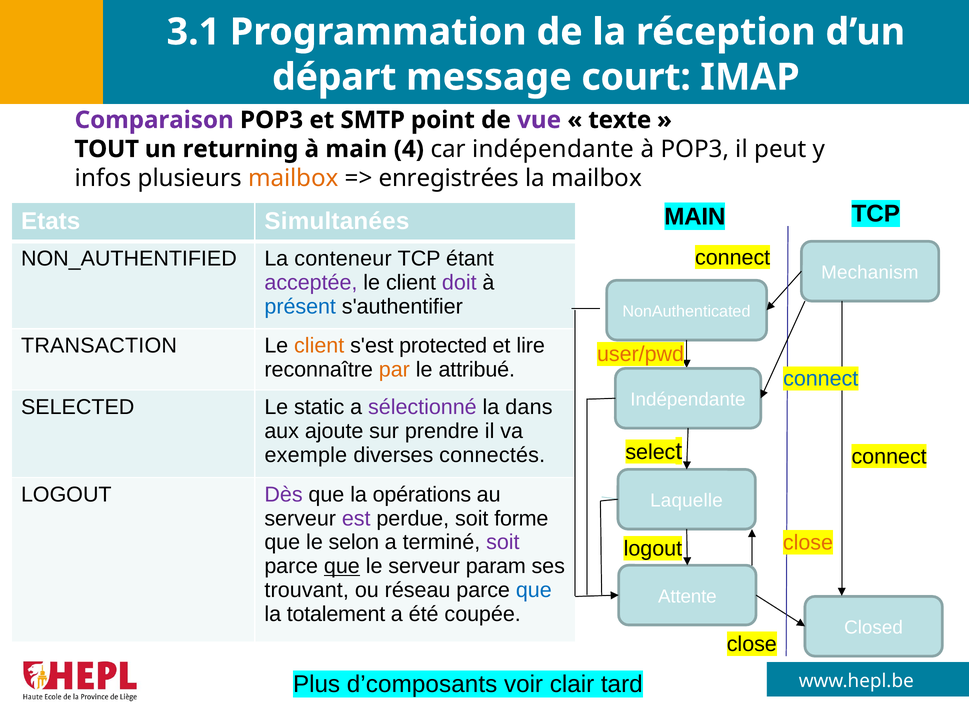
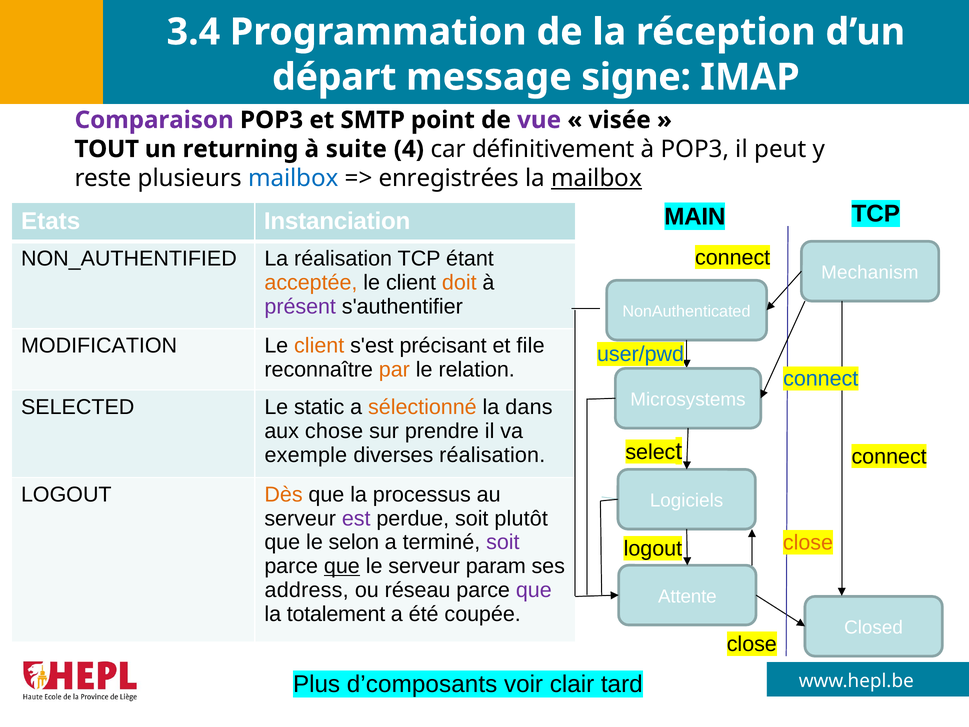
3.1: 3.1 -> 3.4
court: court -> signe
texte: texte -> visée
à main: main -> suite
car indépendante: indépendante -> définitivement
infos: infos -> reste
mailbox at (293, 178) colour: orange -> blue
mailbox at (596, 178) underline: none -> present
Simultanées: Simultanées -> Instanciation
La conteneur: conteneur -> réalisation
acceptée colour: purple -> orange
doit colour: purple -> orange
présent colour: blue -> purple
TRANSACTION: TRANSACTION -> MODIFICATION
protected: protected -> précisant
lire: lire -> file
user/pwd colour: orange -> blue
attribué: attribué -> relation
Indépendante at (688, 399): Indépendante -> Microsystems
sélectionné colour: purple -> orange
ajoute: ajoute -> chose
diverses connectés: connectés -> réalisation
Dès colour: purple -> orange
opérations: opérations -> processus
Laquelle: Laquelle -> Logiciels
forme: forme -> plutôt
trouvant: trouvant -> address
que at (534, 590) colour: blue -> purple
